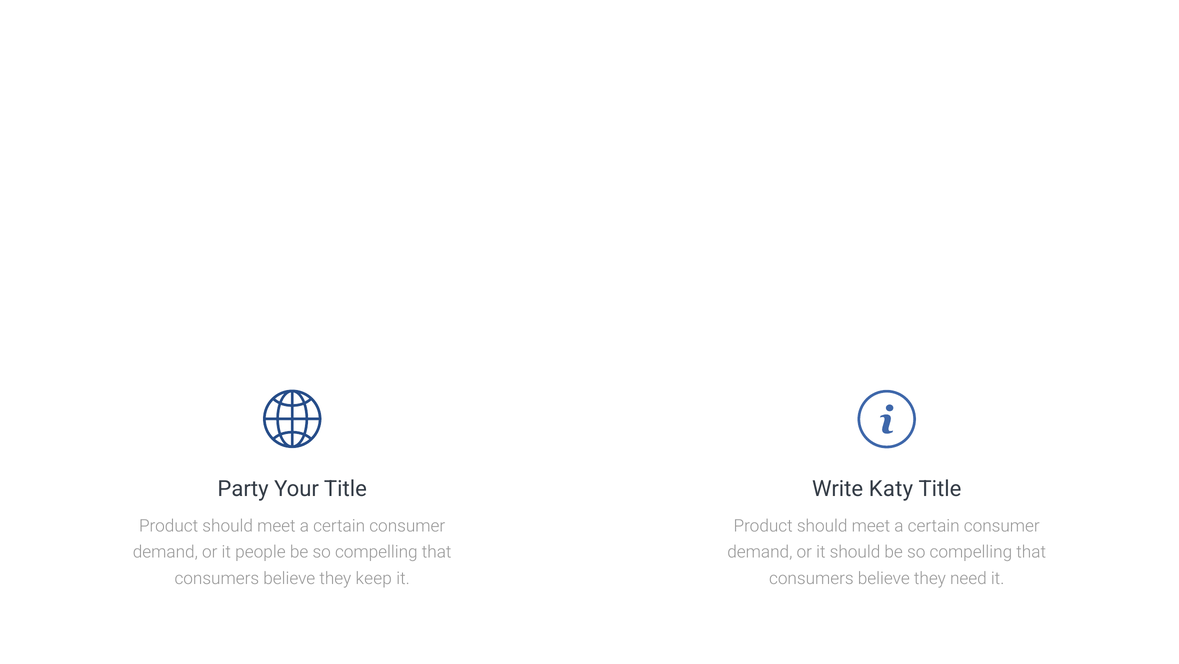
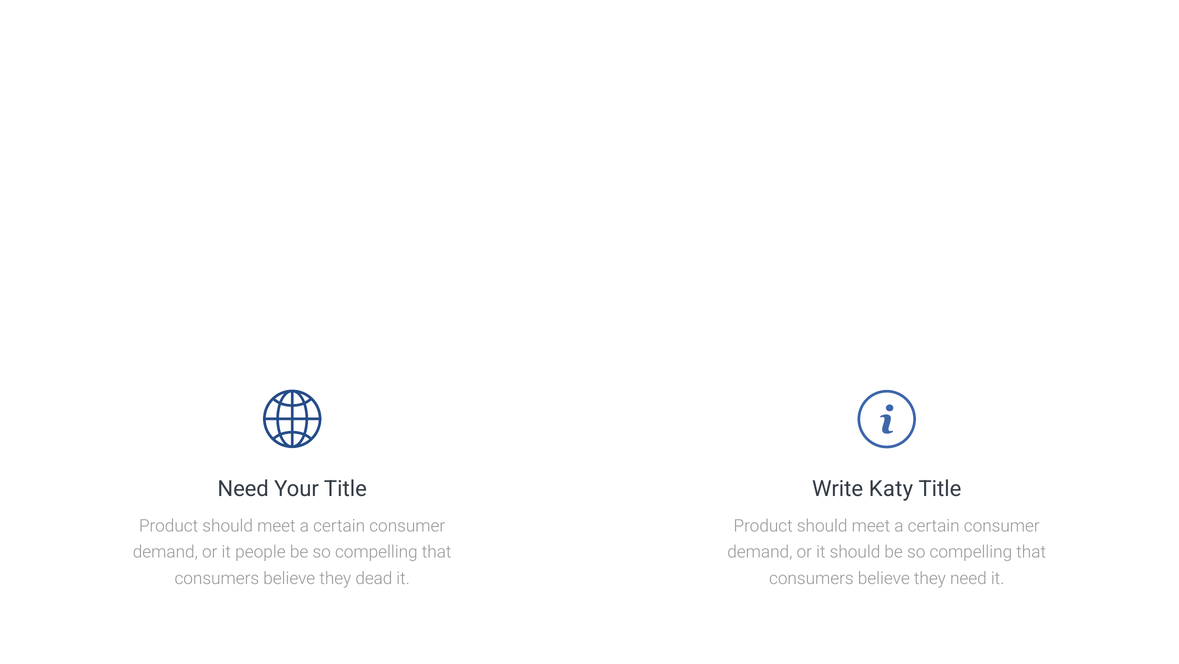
Party at (243, 488): Party -> Need
keep: keep -> dead
